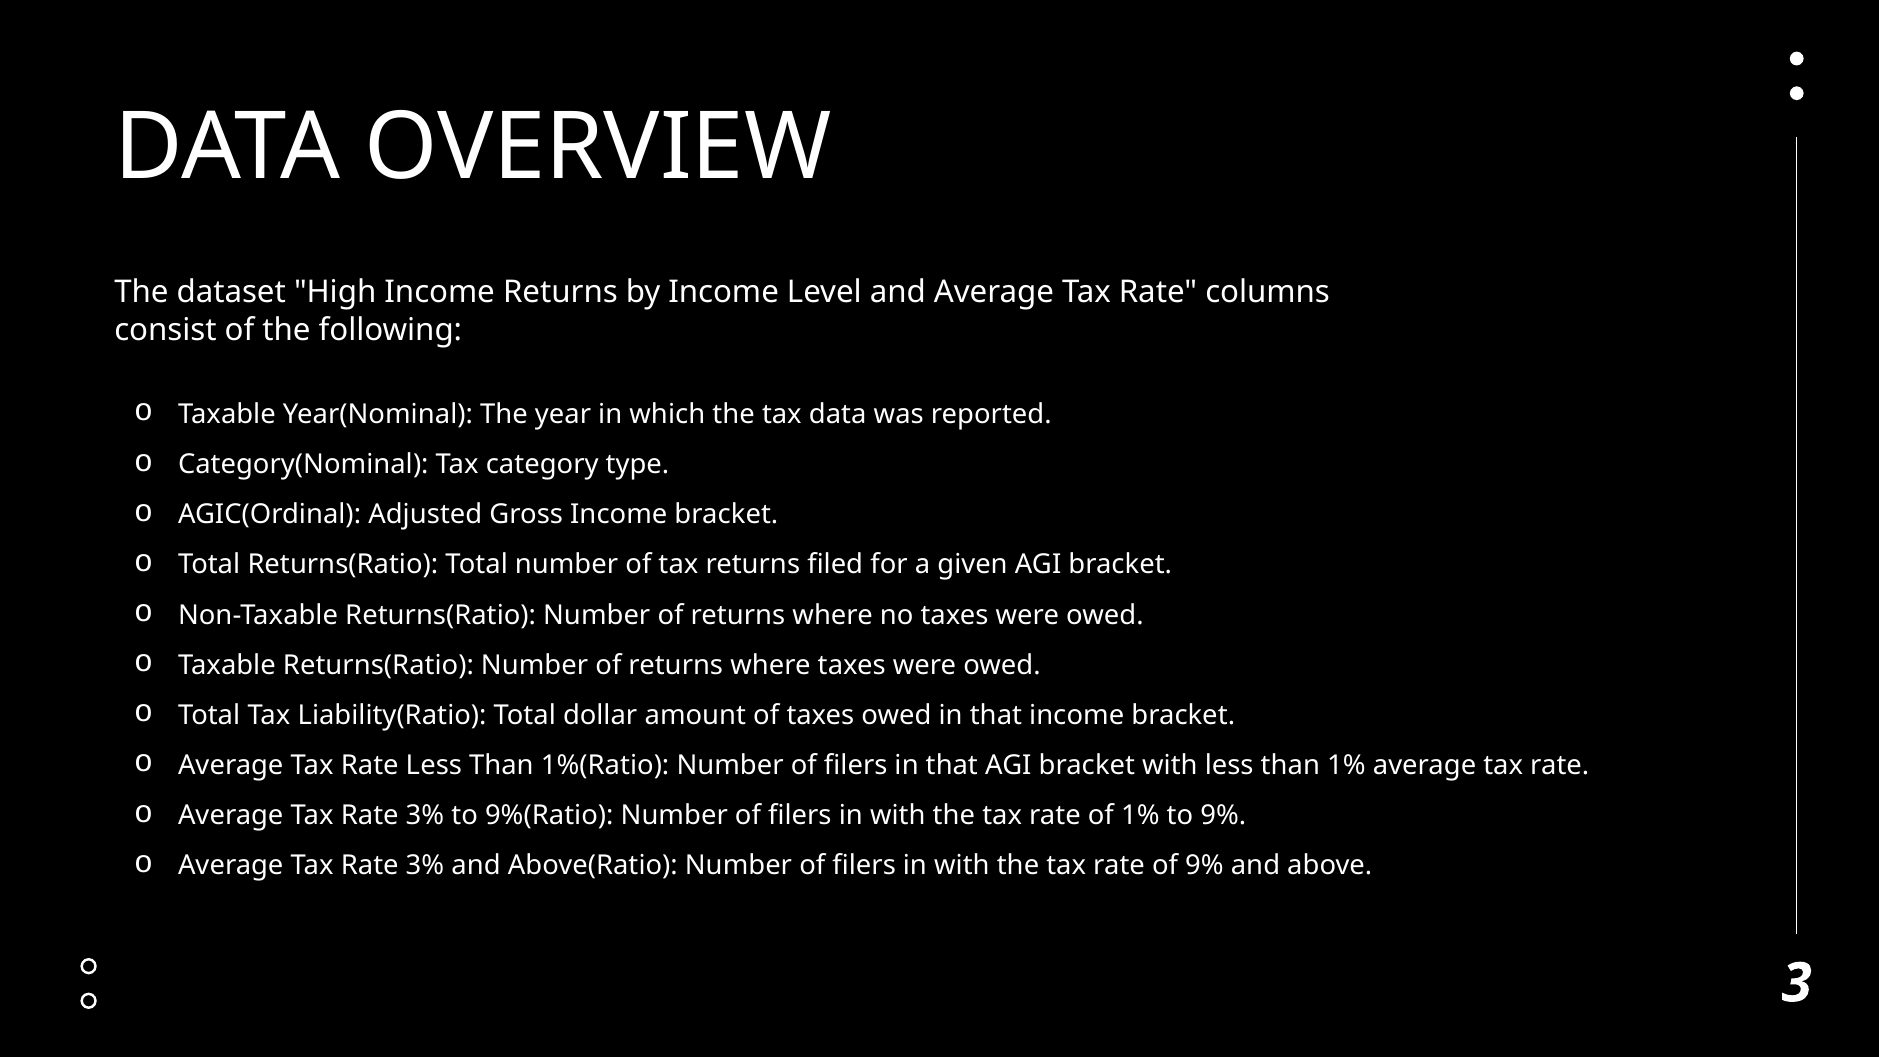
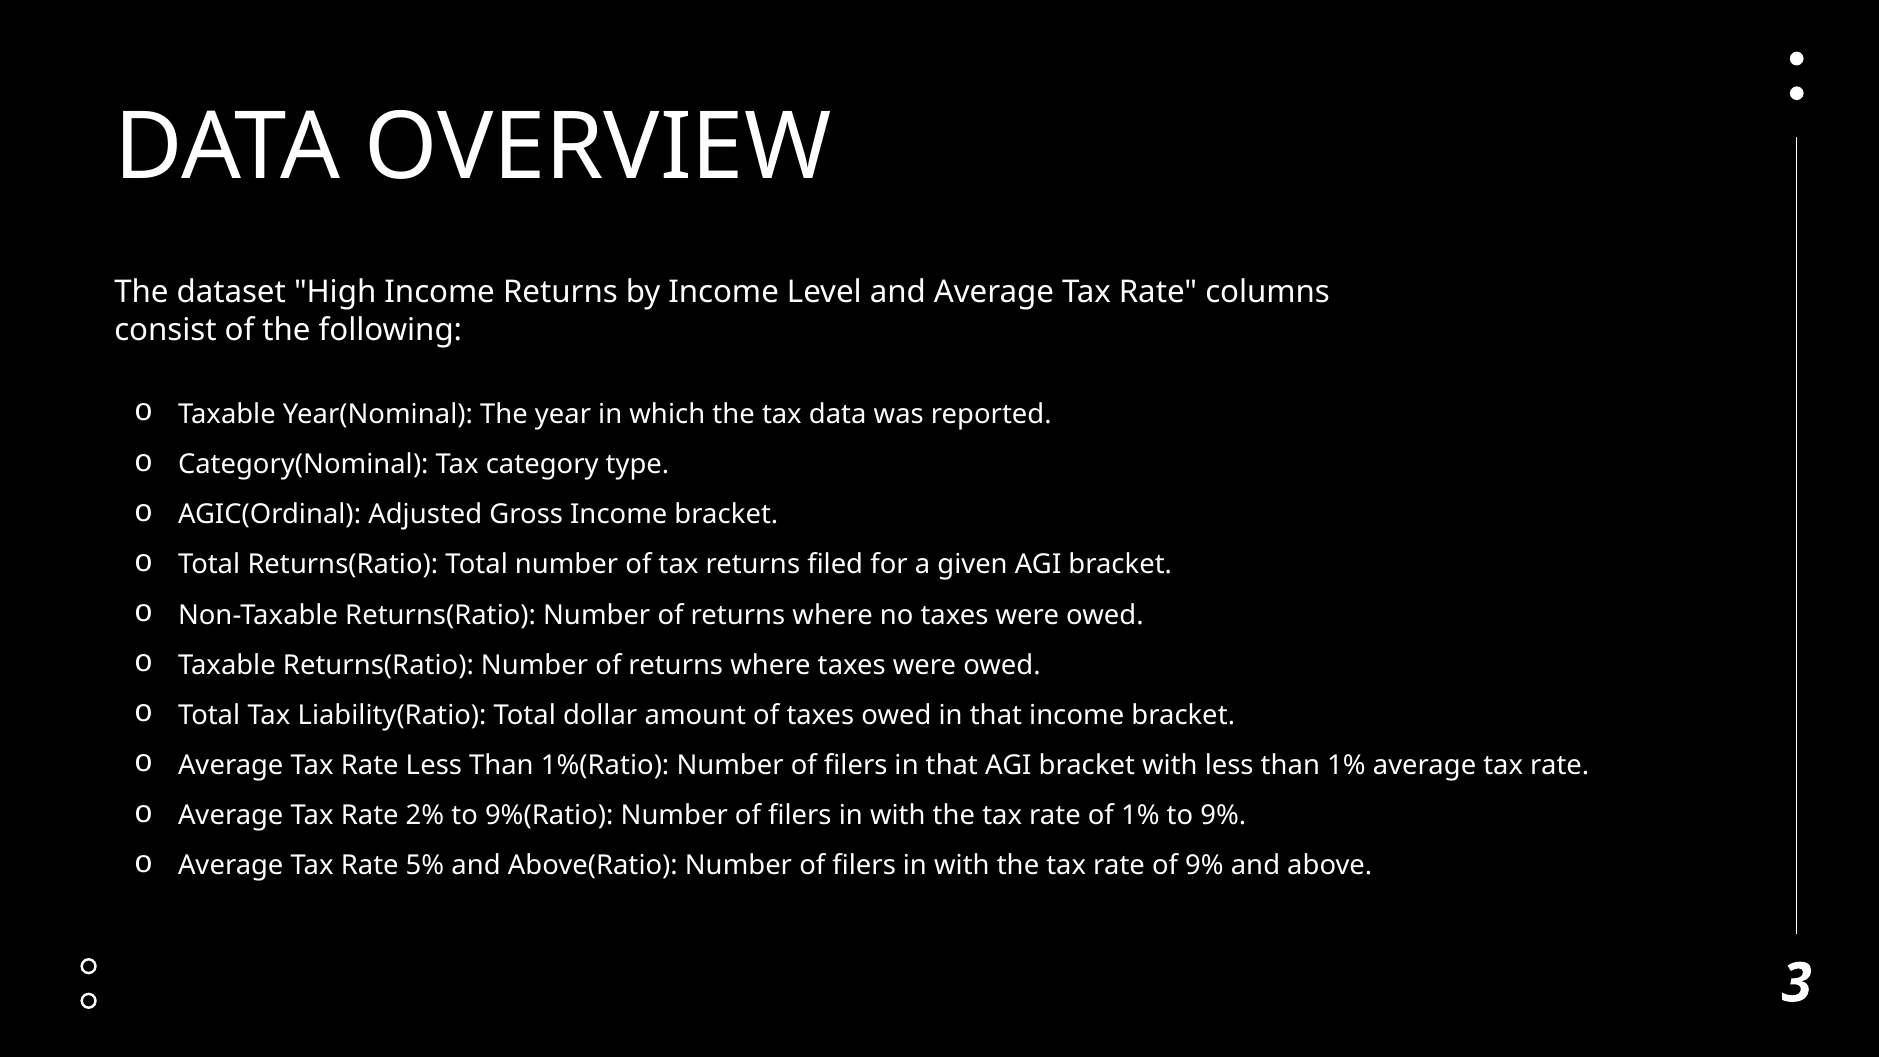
3% at (425, 816): 3% -> 2%
3% at (425, 866): 3% -> 5%
